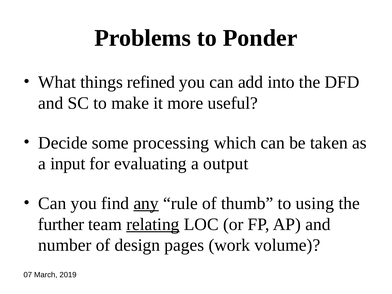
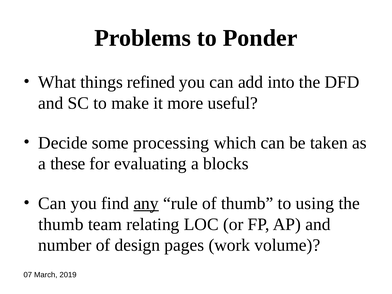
input: input -> these
output: output -> blocks
further at (61, 224): further -> thumb
relating underline: present -> none
